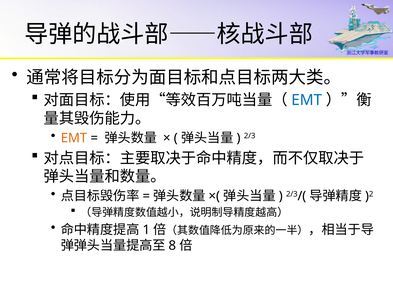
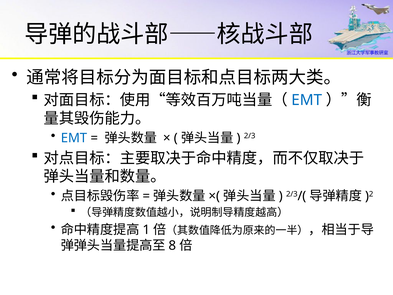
EMT at (74, 138) colour: orange -> blue
